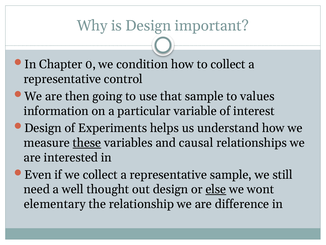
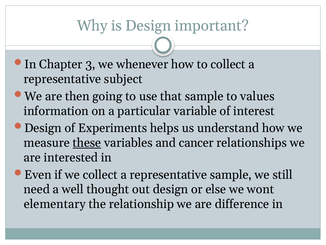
0: 0 -> 3
condition: condition -> whenever
control: control -> subject
causal: causal -> cancer
else underline: present -> none
